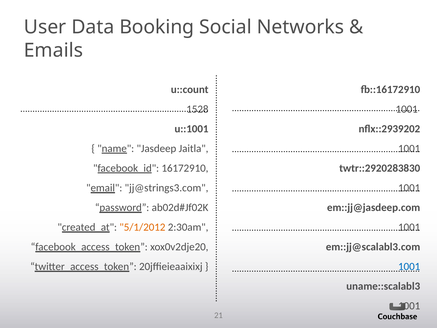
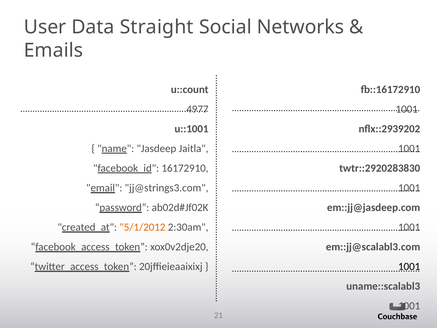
Booking: Booking -> Straight
1528: 1528 -> 4977
1001 at (409, 266) colour: blue -> black
